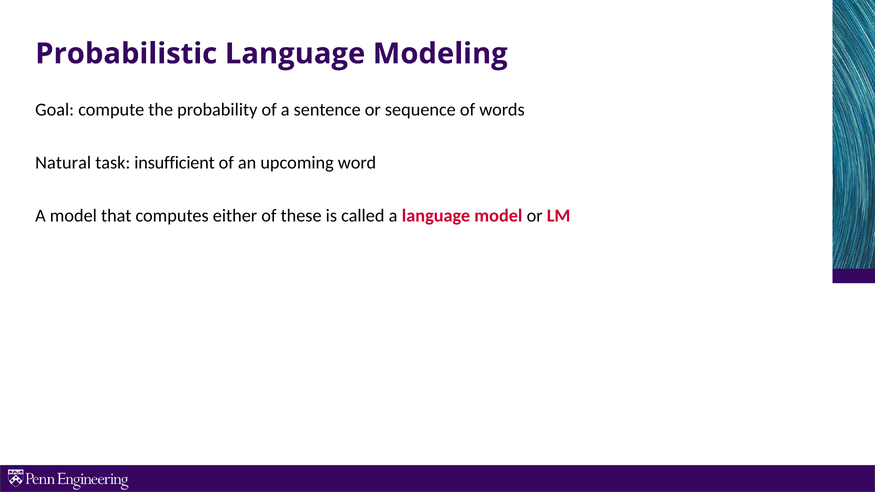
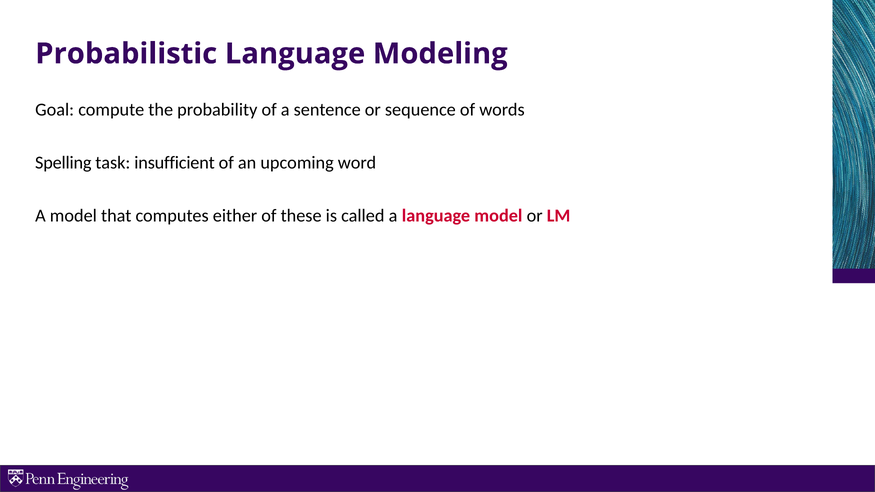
Natural: Natural -> Spelling
